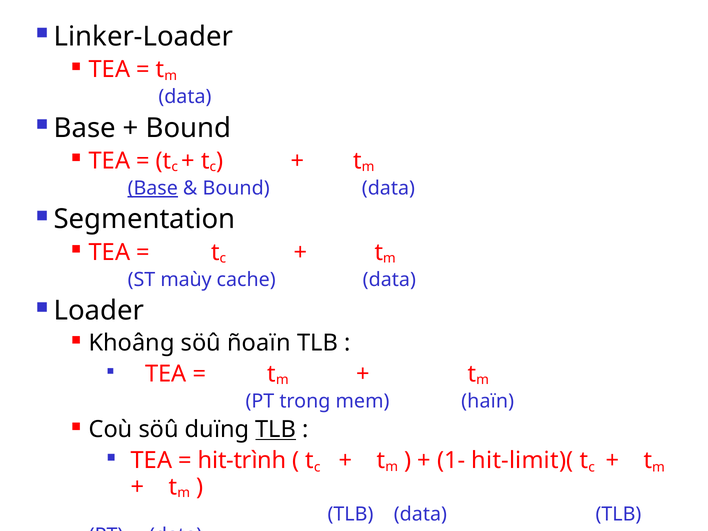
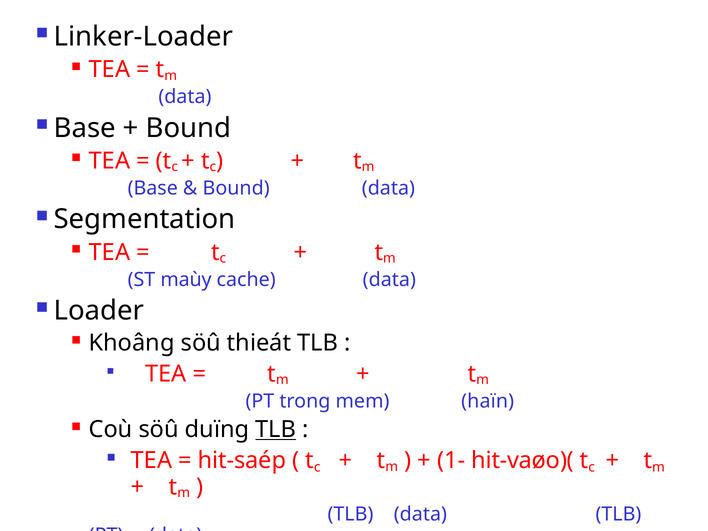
Base at (153, 188) underline: present -> none
ñoaïn: ñoaïn -> thieát
hit-trình: hit-trình -> hit-saép
hit-limit)(: hit-limit)( -> hit-vaøo)(
